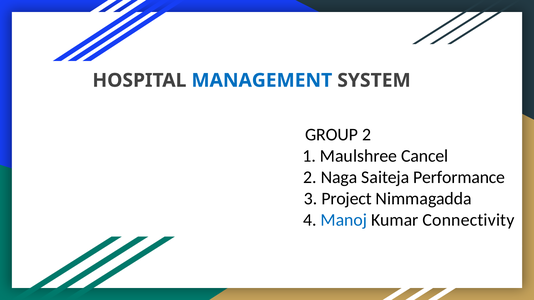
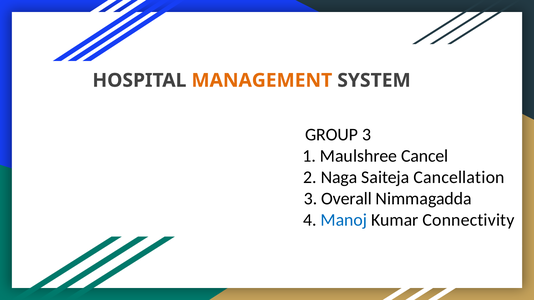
MANAGEMENT colour: blue -> orange
GROUP 2: 2 -> 3
Performance: Performance -> Cancellation
Project: Project -> Overall
